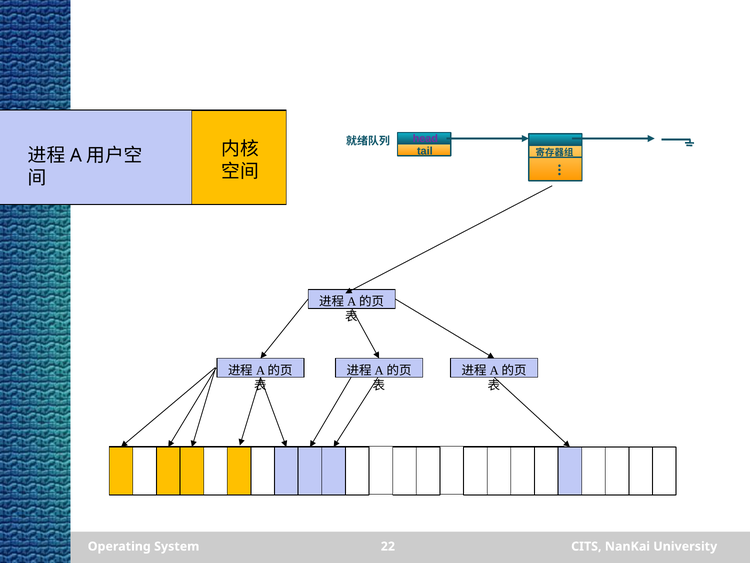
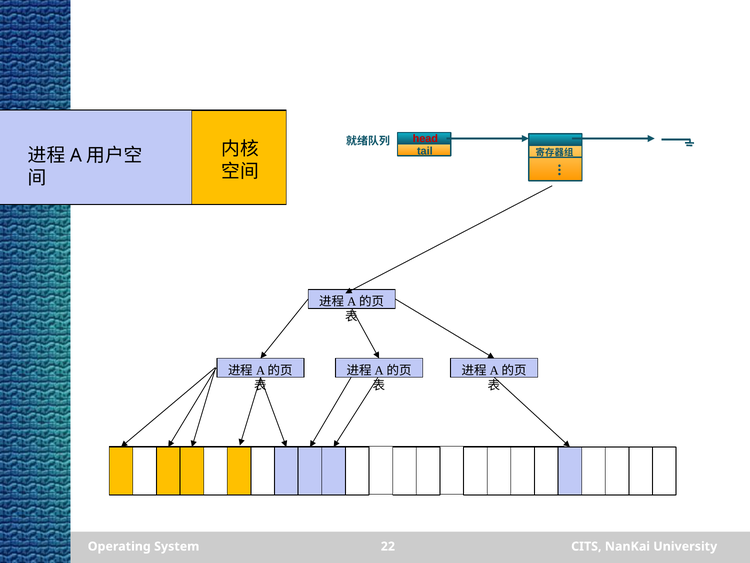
head colour: purple -> red
